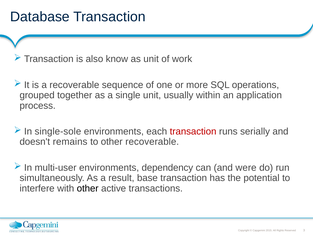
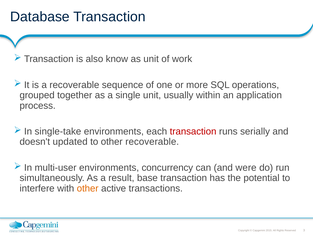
single-sole: single-sole -> single-take
remains: remains -> updated
dependency: dependency -> concurrency
other at (88, 188) colour: black -> orange
